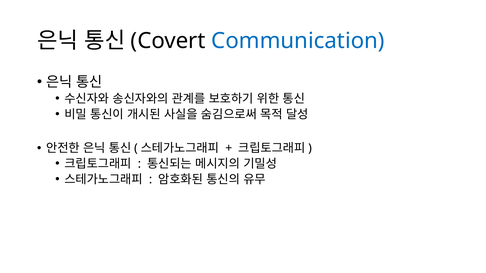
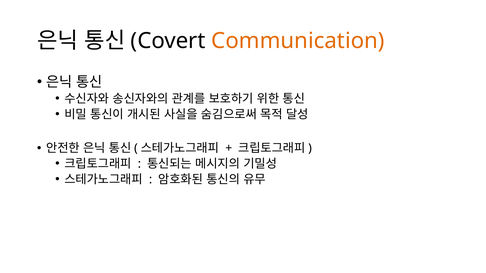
Communication colour: blue -> orange
